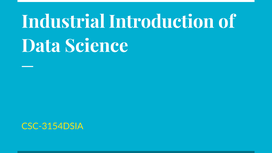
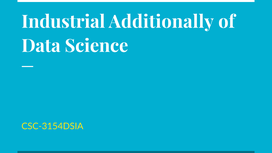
Introduction: Introduction -> Additionally
